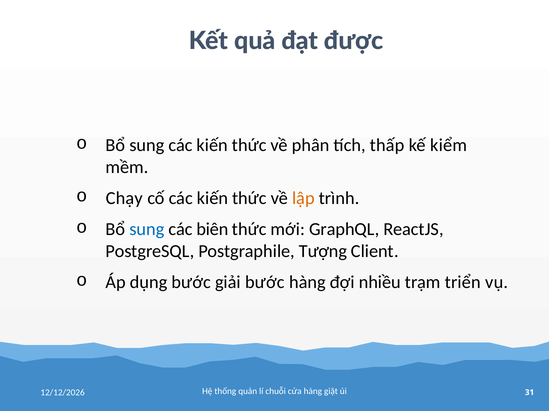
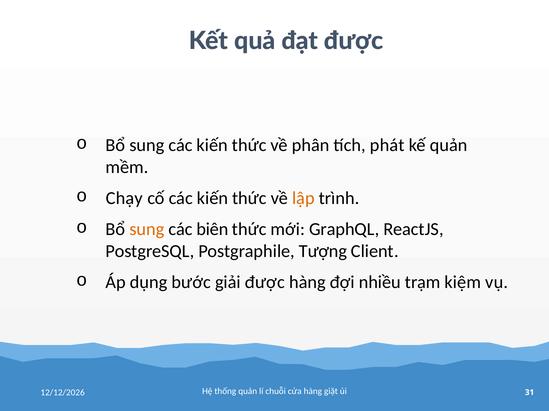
thấp: thấp -> phát
kế kiểm: kiểm -> quản
sung at (147, 230) colour: blue -> orange
giải bước: bước -> được
triển: triển -> kiệm
